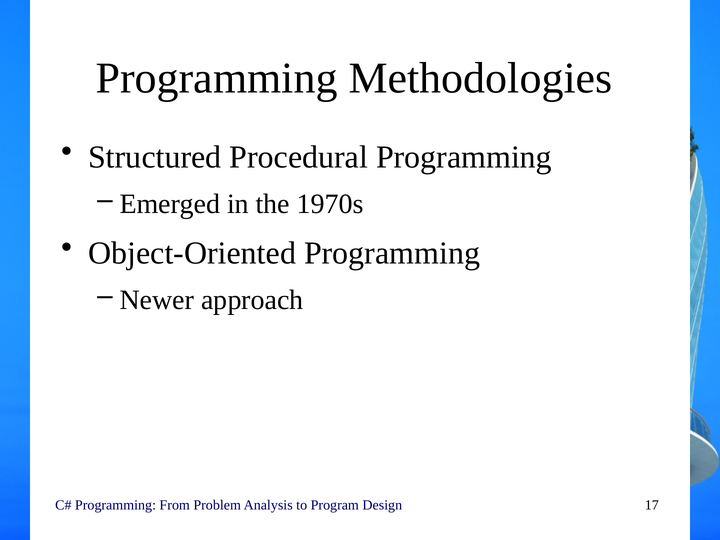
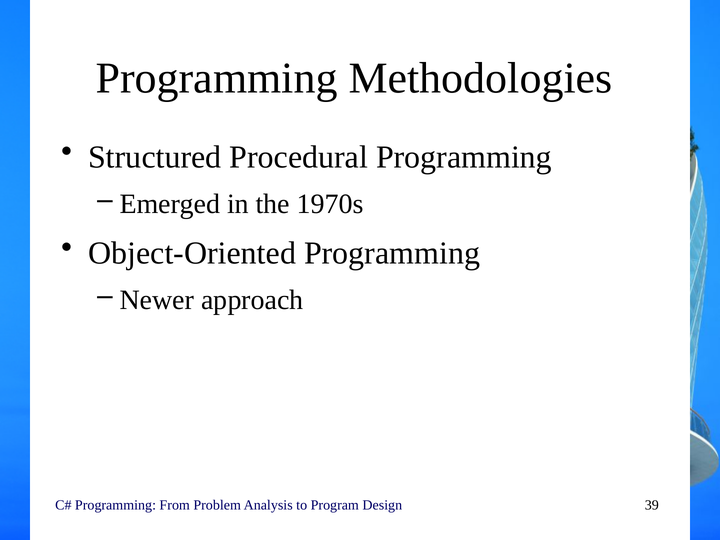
17: 17 -> 39
